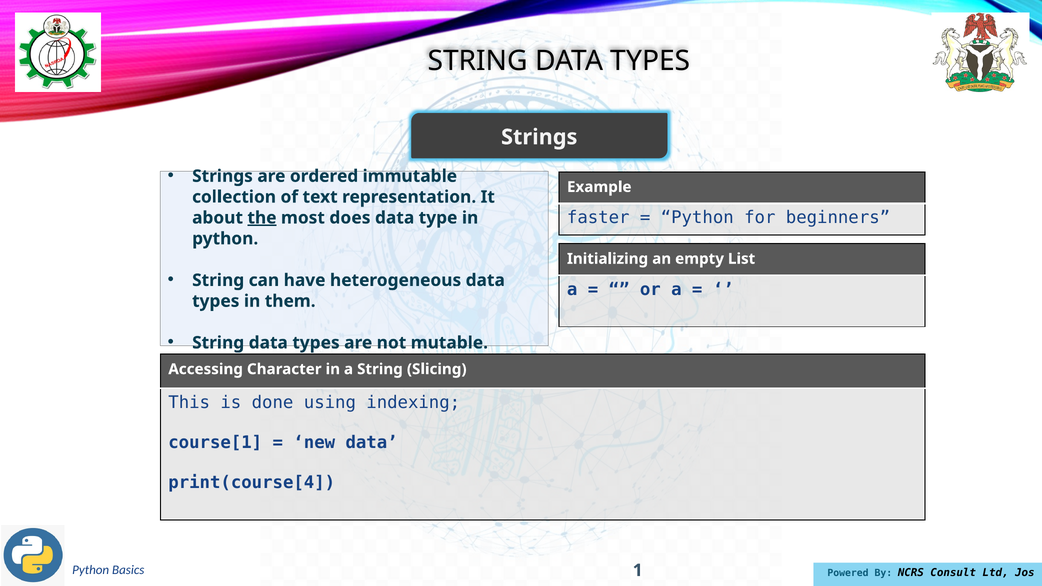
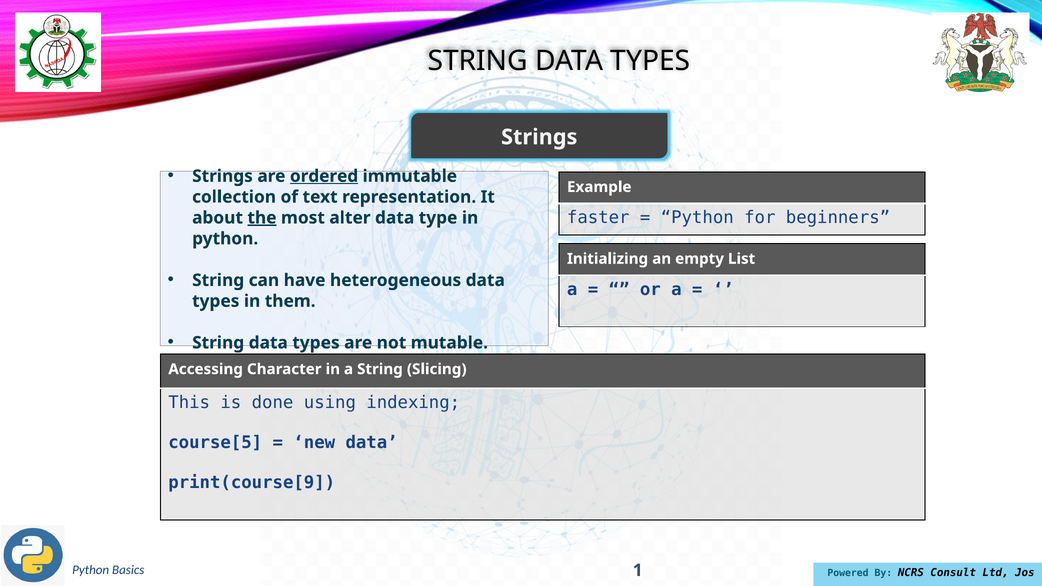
ordered underline: none -> present
does: does -> alter
course[1: course[1 -> course[5
print(course[4: print(course[4 -> print(course[9
